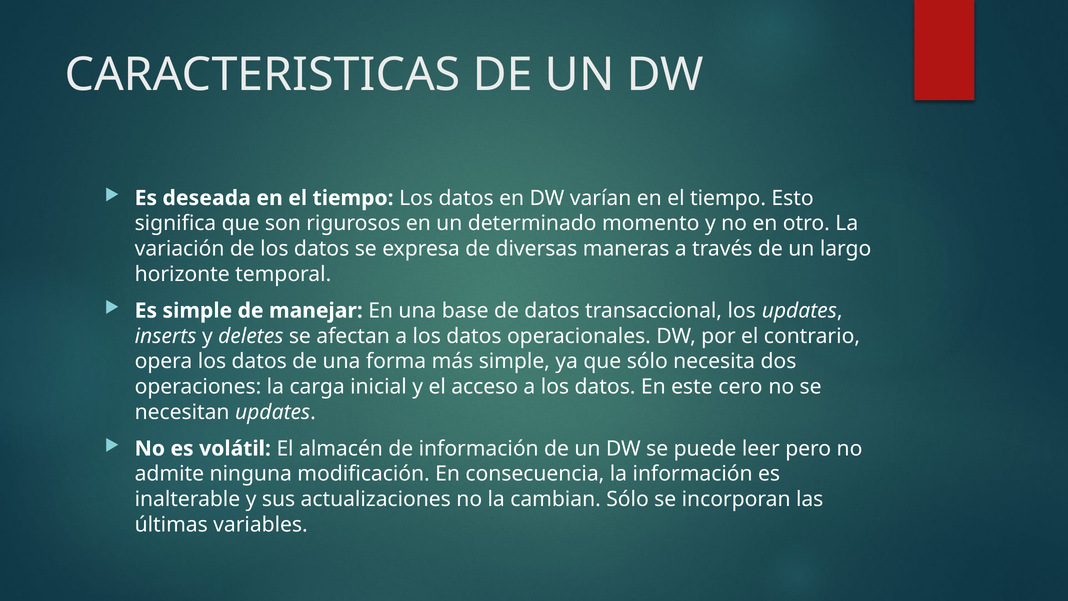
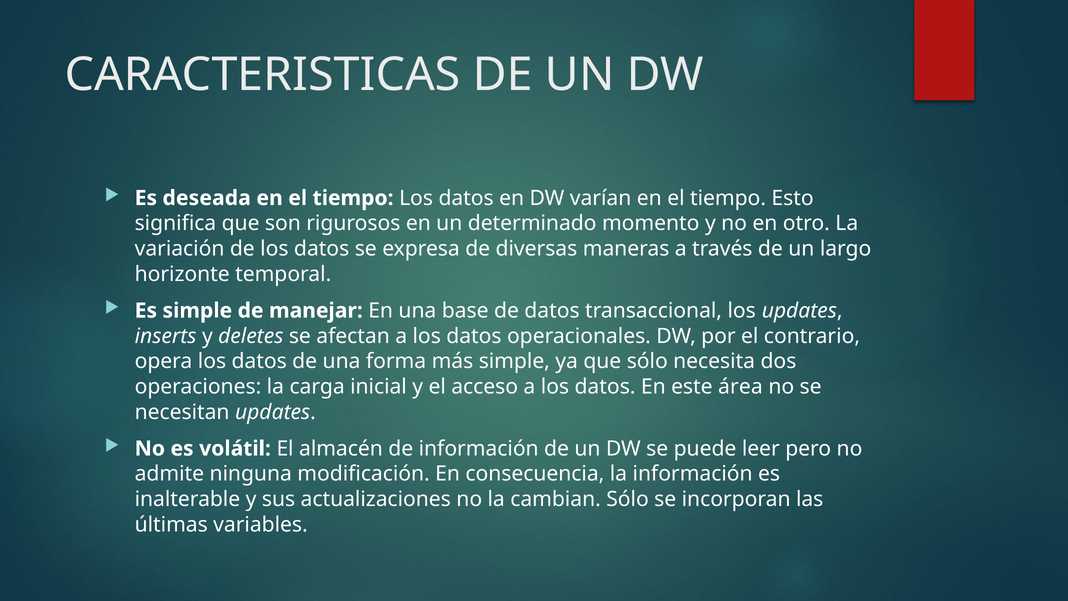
cero: cero -> área
